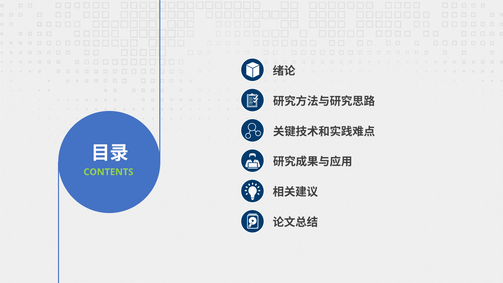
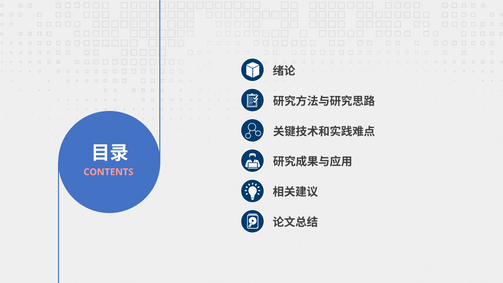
CONTENTS colour: light green -> pink
